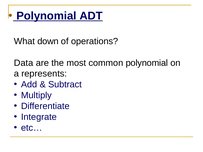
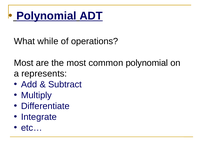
down: down -> while
Data at (24, 63): Data -> Most
